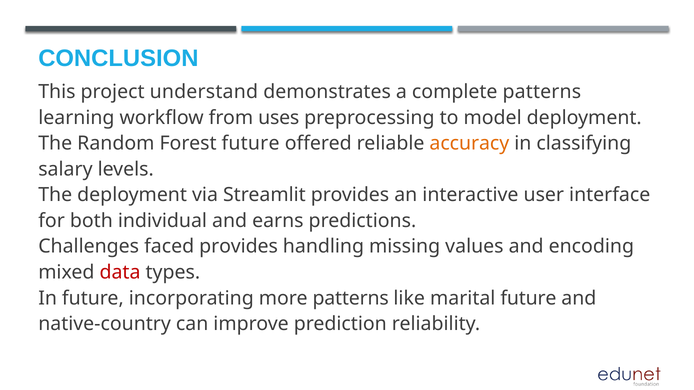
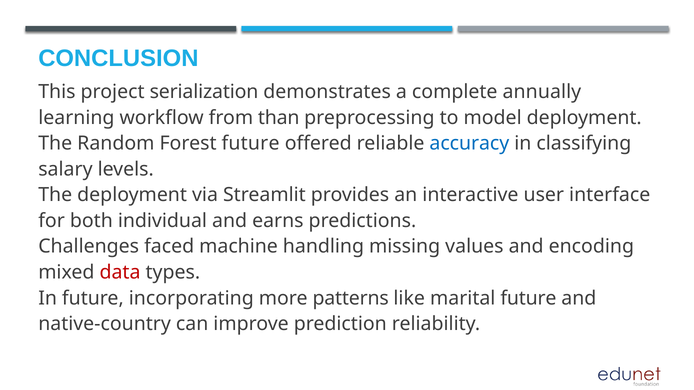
understand: understand -> serialization
complete patterns: patterns -> annually
uses: uses -> than
accuracy colour: orange -> blue
faced provides: provides -> machine
